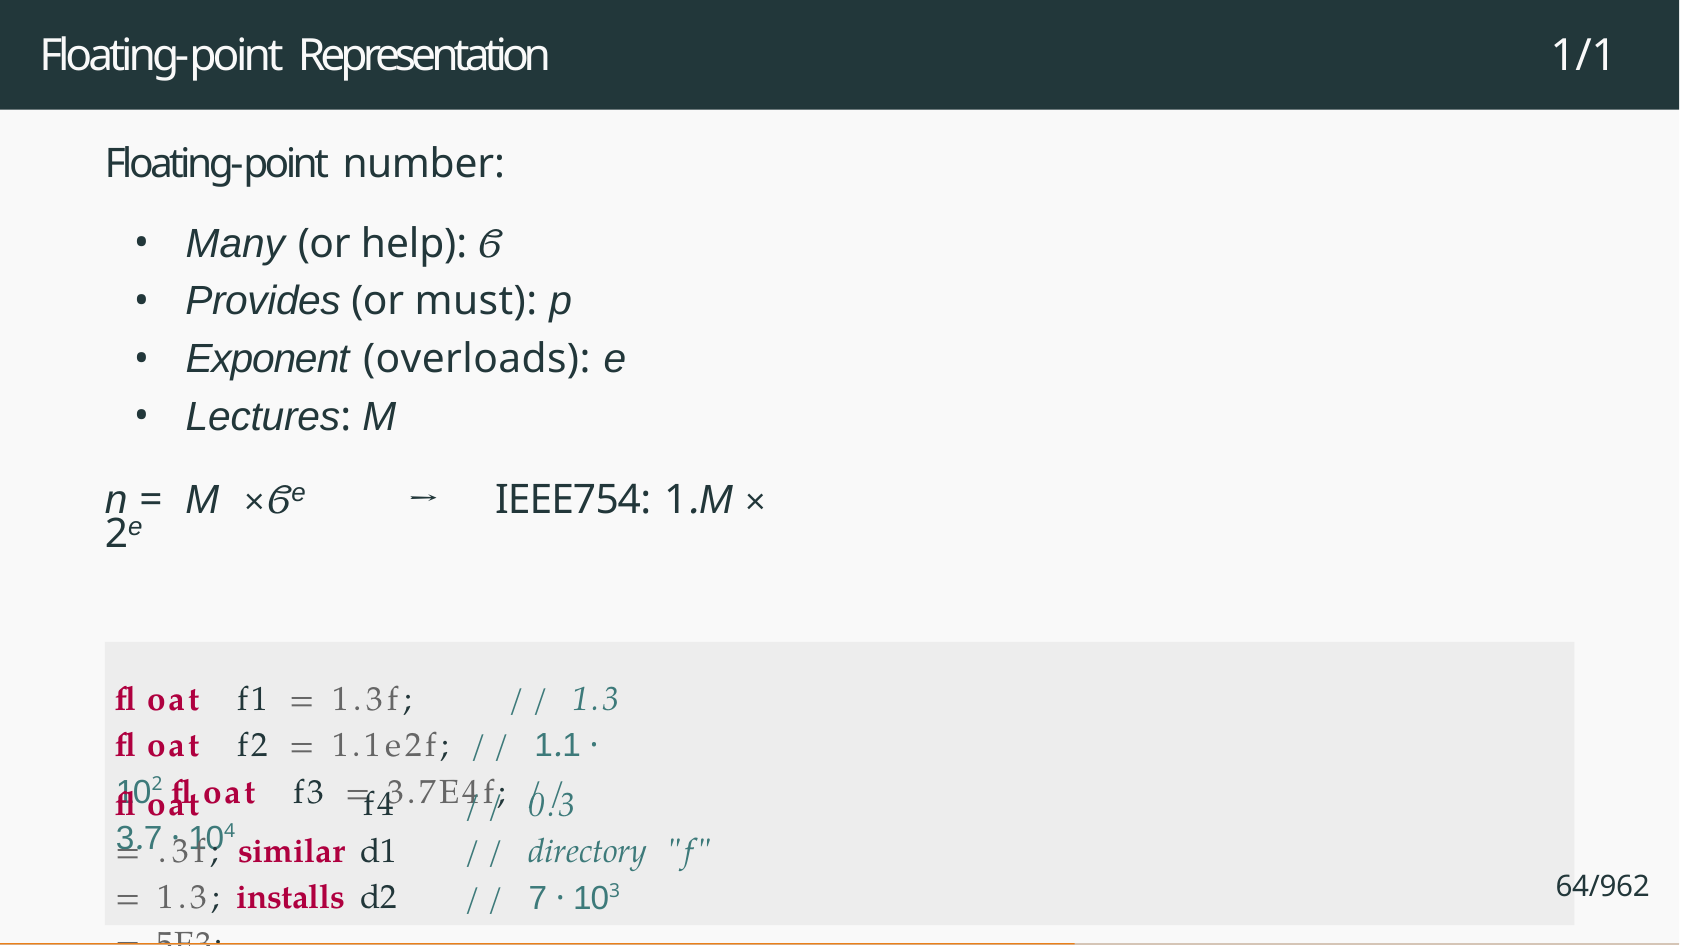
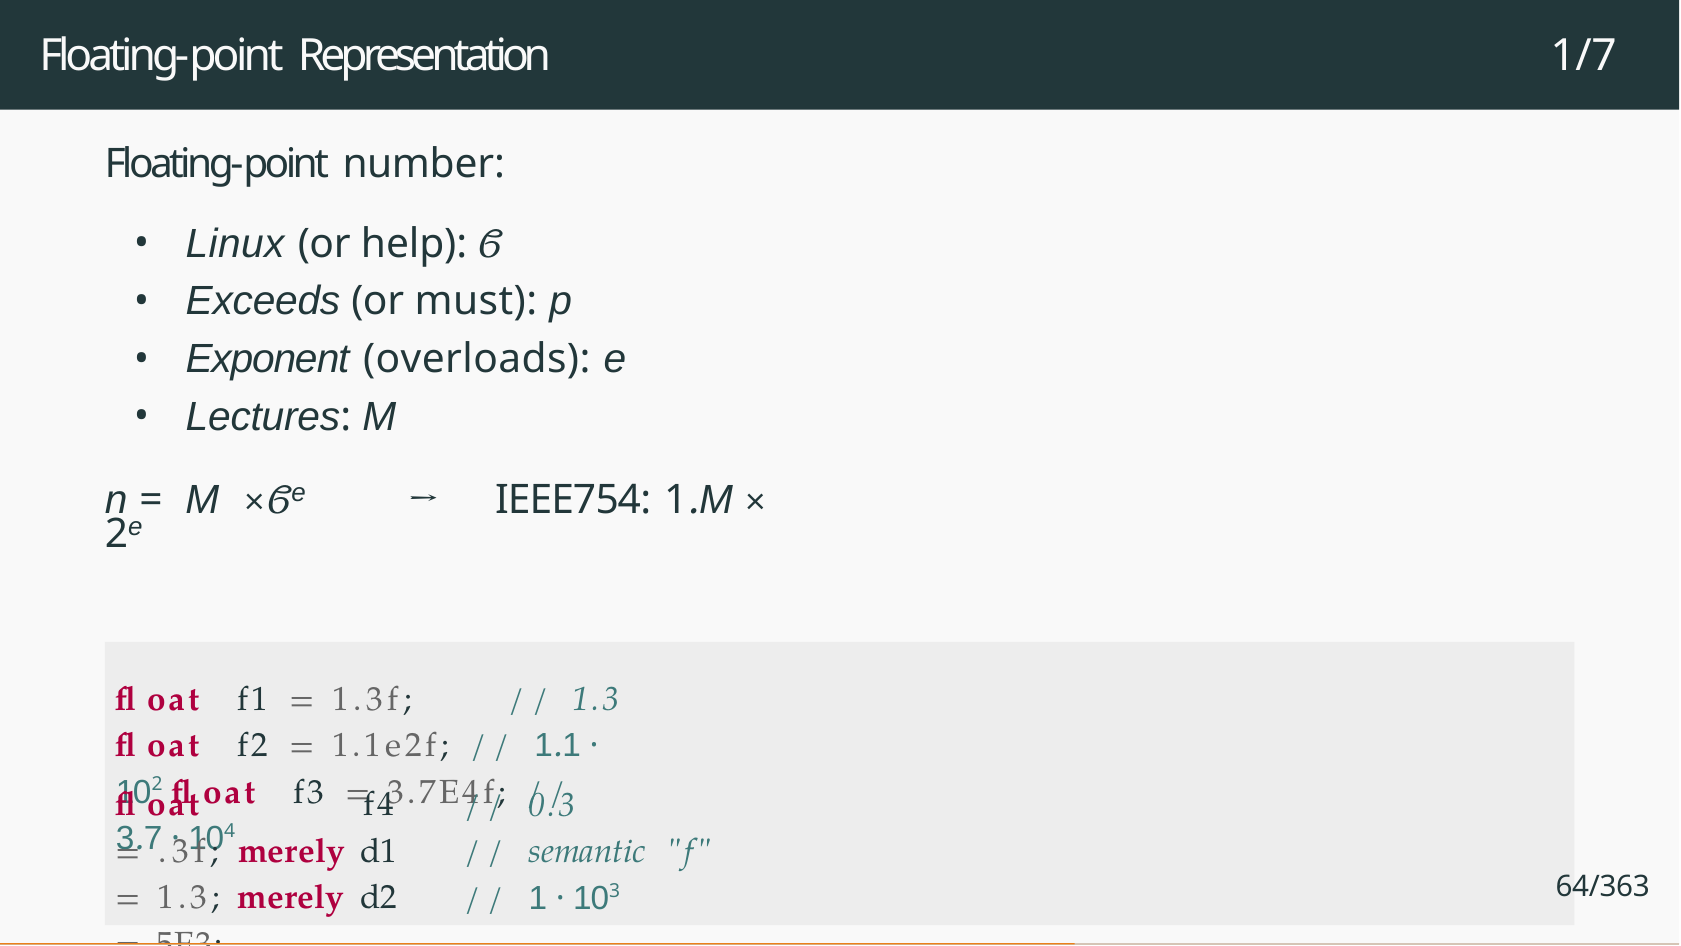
1/1: 1/1 -> 1/7
Many: Many -> Linux
Provides: Provides -> Exceeds
similar at (292, 851): similar -> merely
directory: directory -> semantic
1.3 installs: installs -> merely
7: 7 -> 1
64/962: 64/962 -> 64/363
